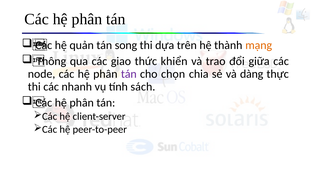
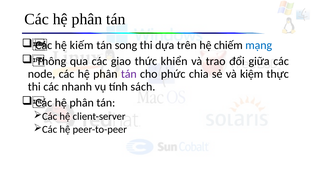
mạng colour: orange -> blue
quản: quản -> kiếm
thành: thành -> chiếm
chọn: chọn -> phức
dàng: dàng -> kiệm
